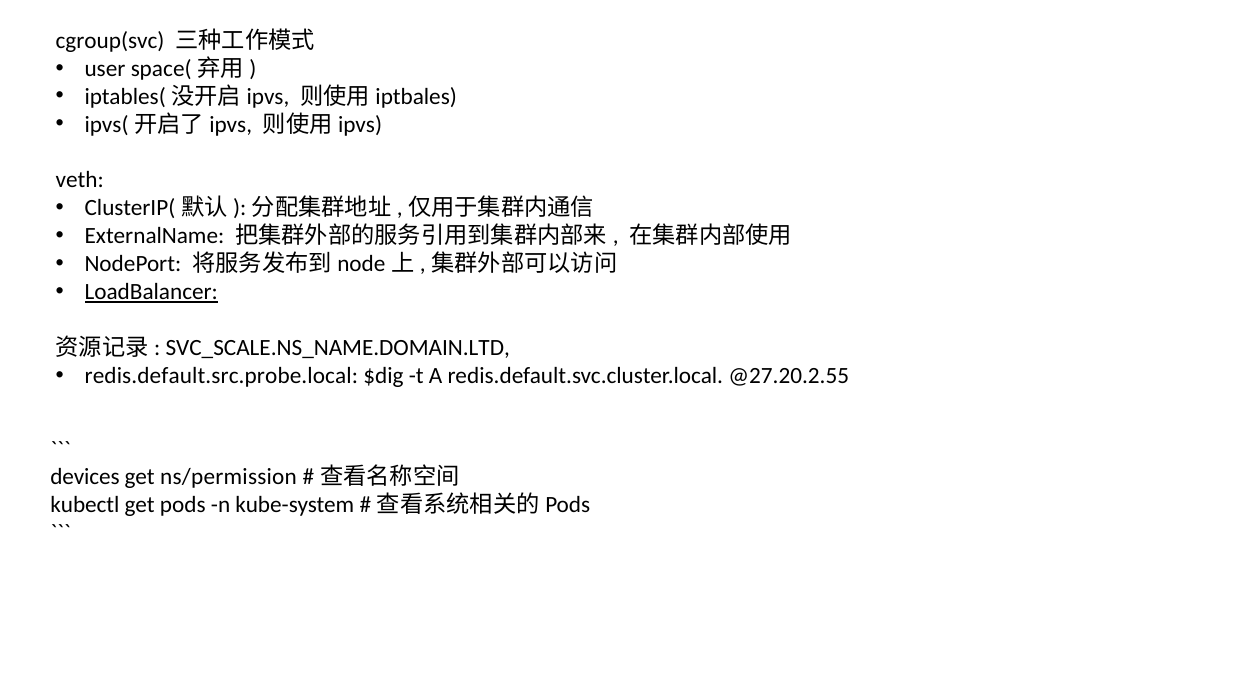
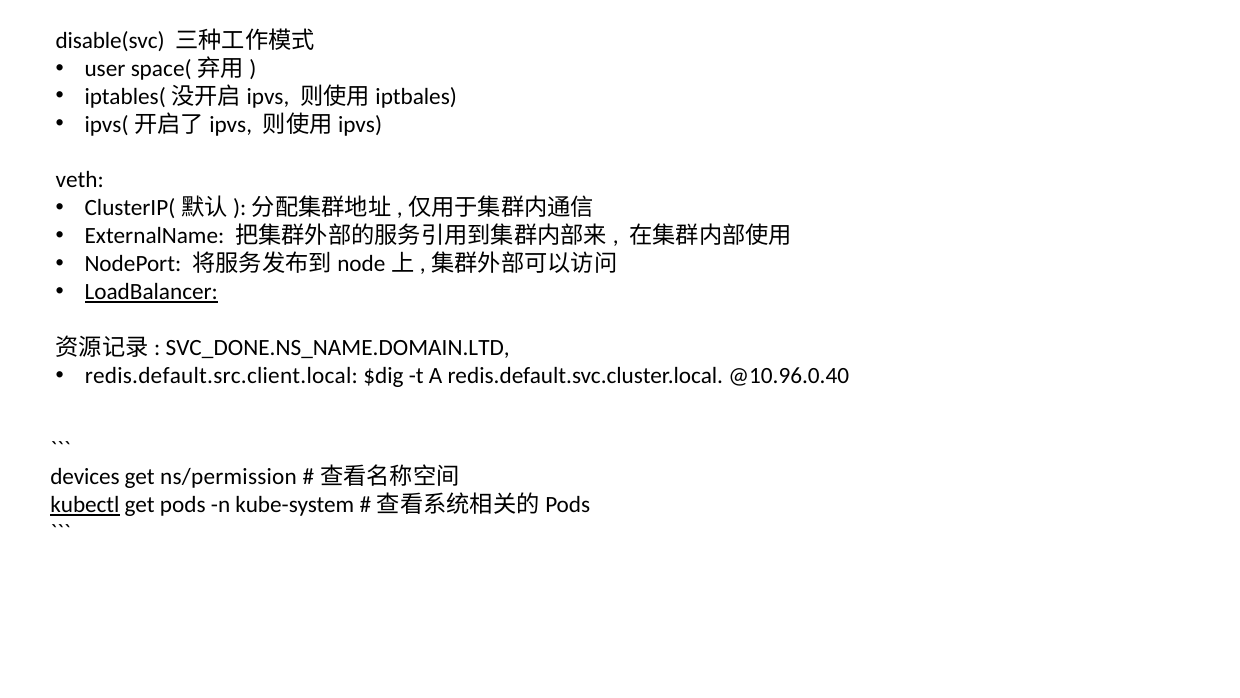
cgroup(svc: cgroup(svc -> disable(svc
SVC_SCALE.NS_NAME.DOMAIN.LTD: SVC_SCALE.NS_NAME.DOMAIN.LTD -> SVC_DONE.NS_NAME.DOMAIN.LTD
redis.default.src.probe.local: redis.default.src.probe.local -> redis.default.src.client.local
@27.20.2.55: @27.20.2.55 -> @10.96.0.40
kubectl underline: none -> present
